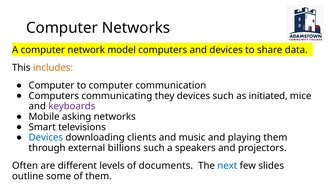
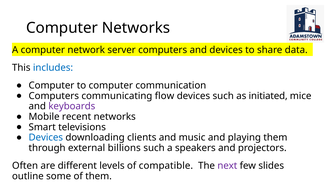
model: model -> server
includes colour: orange -> blue
they: they -> flow
asking: asking -> recent
documents: documents -> compatible
next colour: blue -> purple
